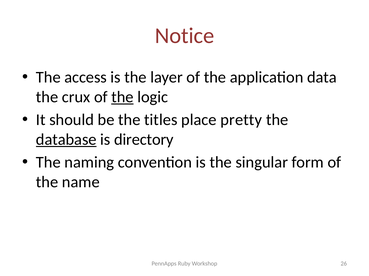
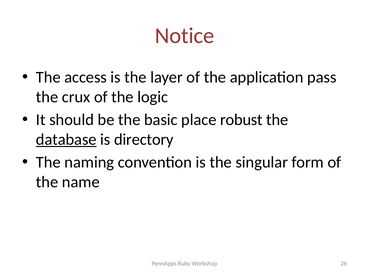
data: data -> pass
the at (122, 97) underline: present -> none
titles: titles -> basic
pretty: pretty -> robust
